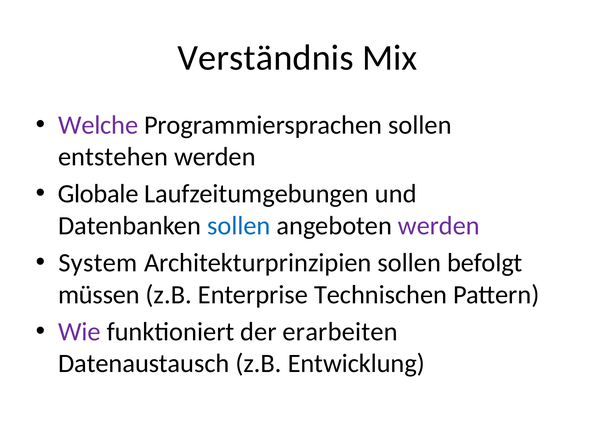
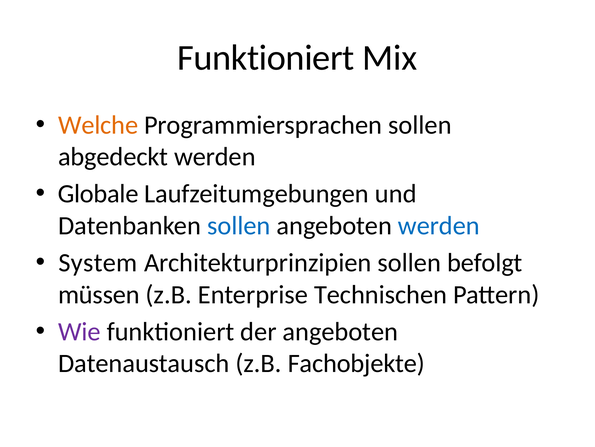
Verständnis at (266, 58): Verständnis -> Funktioniert
Welche colour: purple -> orange
entstehen: entstehen -> abgedeckt
werden at (439, 225) colour: purple -> blue
der erarbeiten: erarbeiten -> angeboten
Entwicklung: Entwicklung -> Fachobjekte
